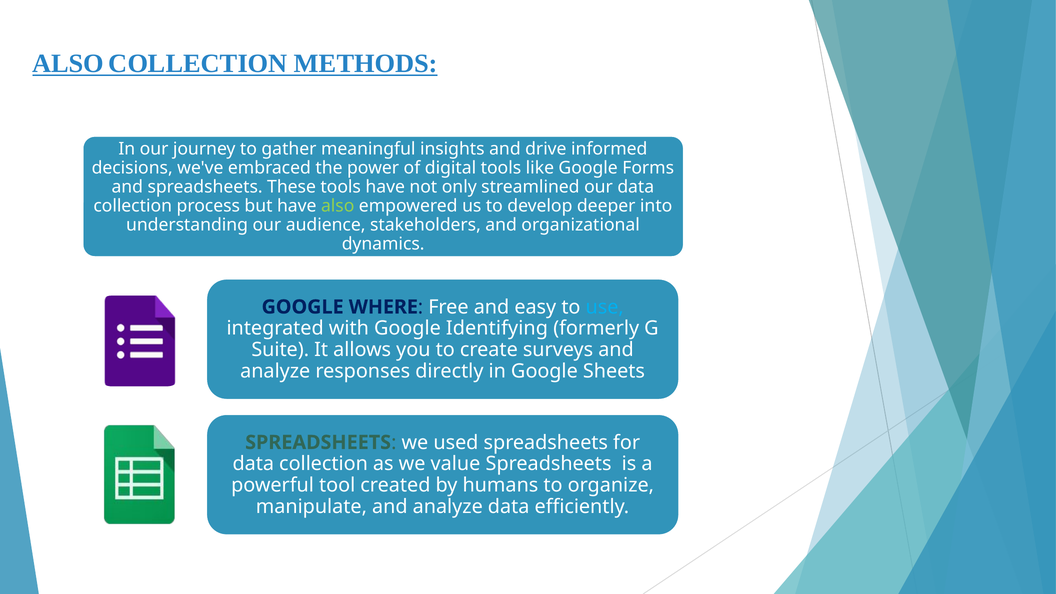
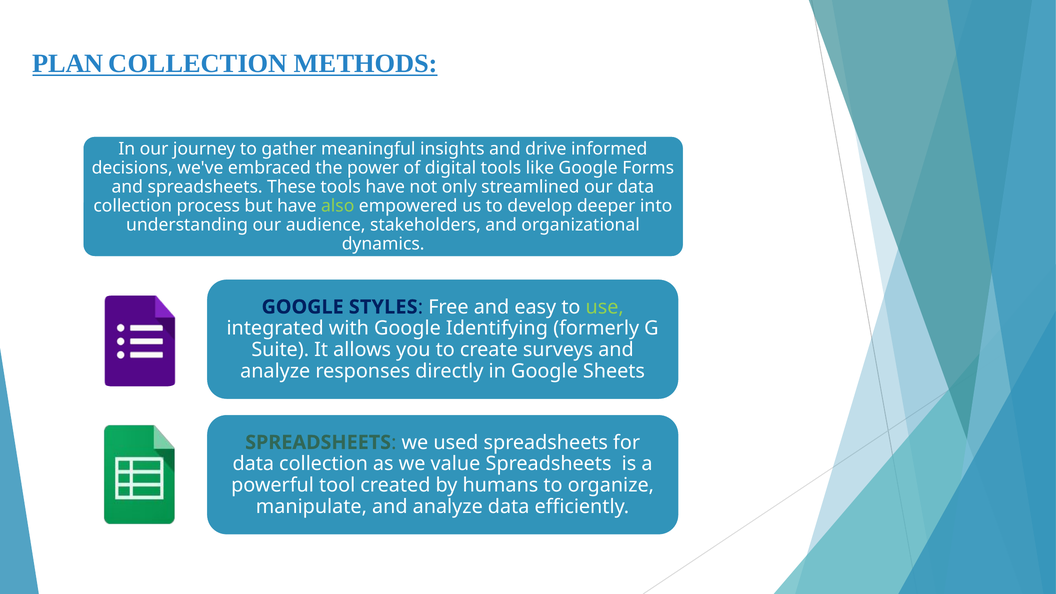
ALSO at (68, 63): ALSO -> PLAN
WHERE: WHERE -> STYLES
use colour: light blue -> light green
